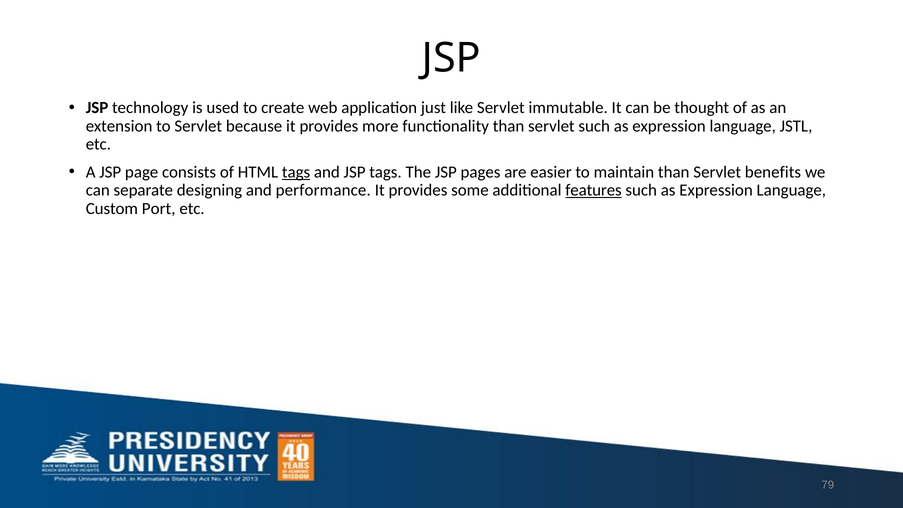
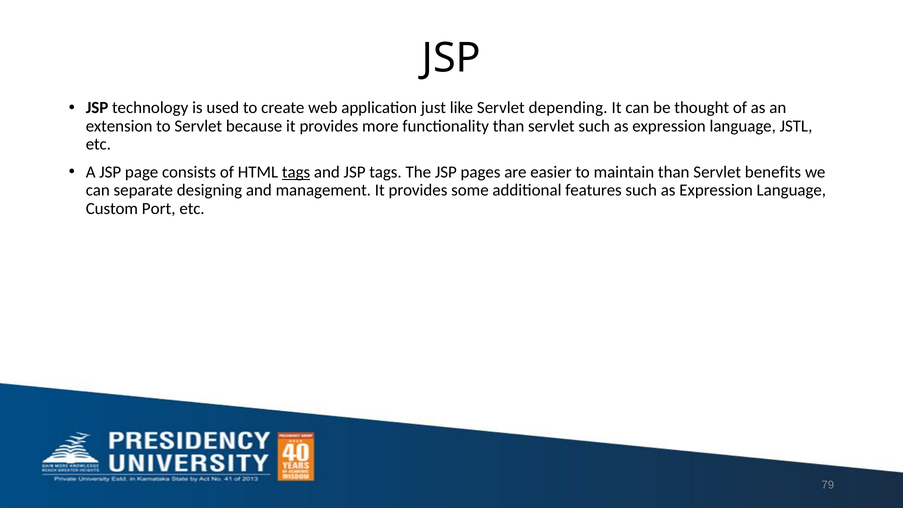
immutable: immutable -> depending
performance: performance -> management
features underline: present -> none
